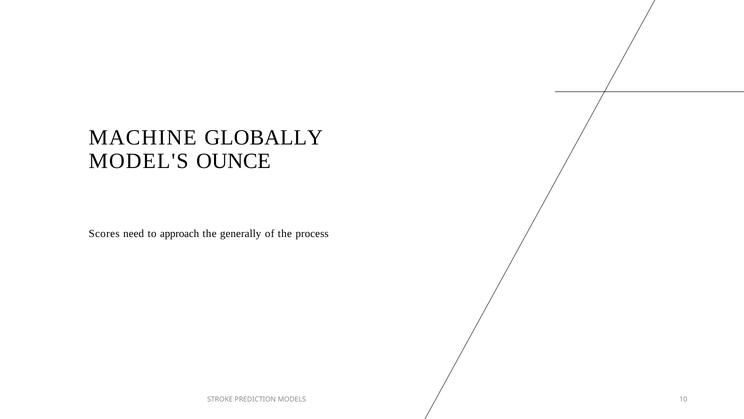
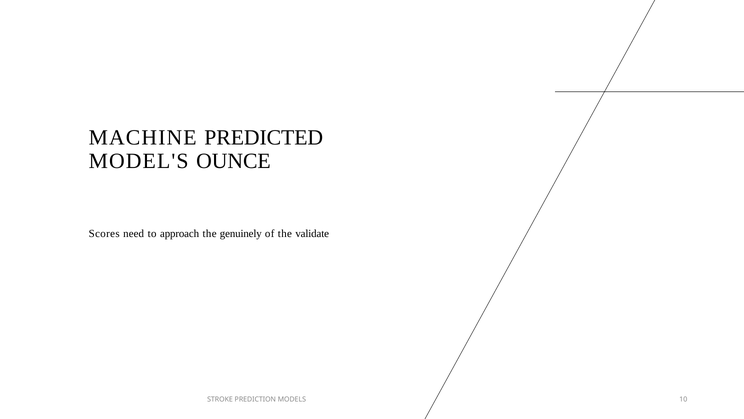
GLOBALLY: GLOBALLY -> PREDICTED
generally: generally -> genuinely
process: process -> validate
